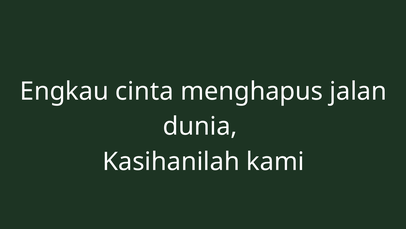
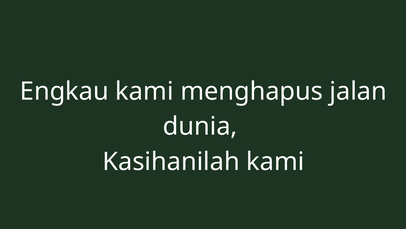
Engkau cinta: cinta -> kami
